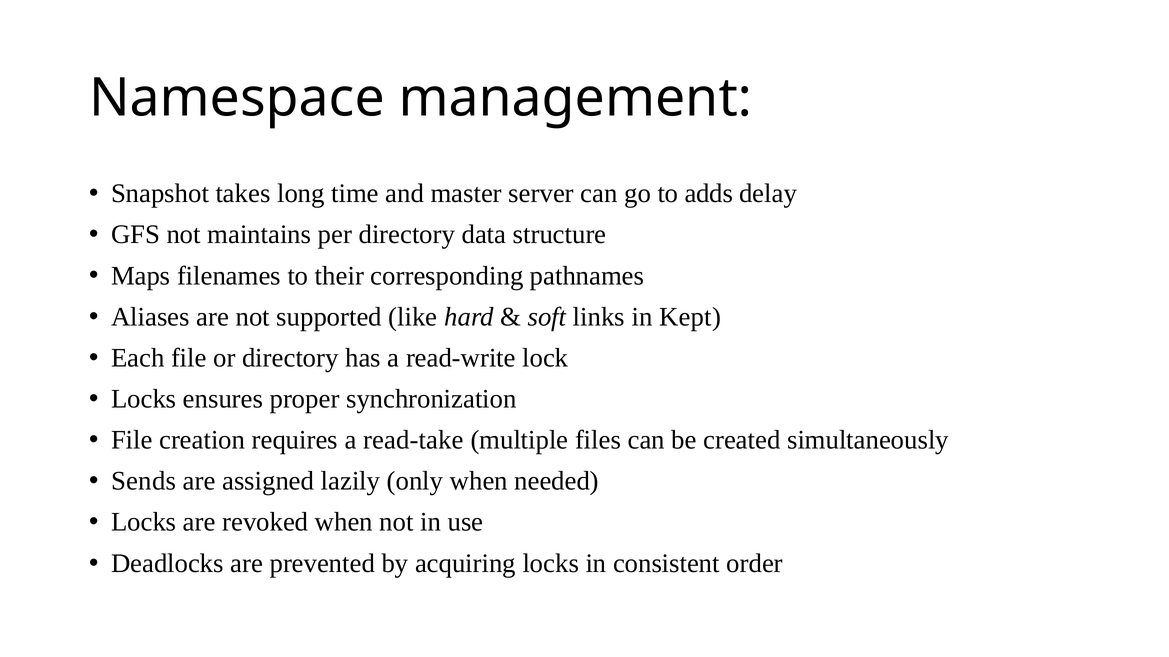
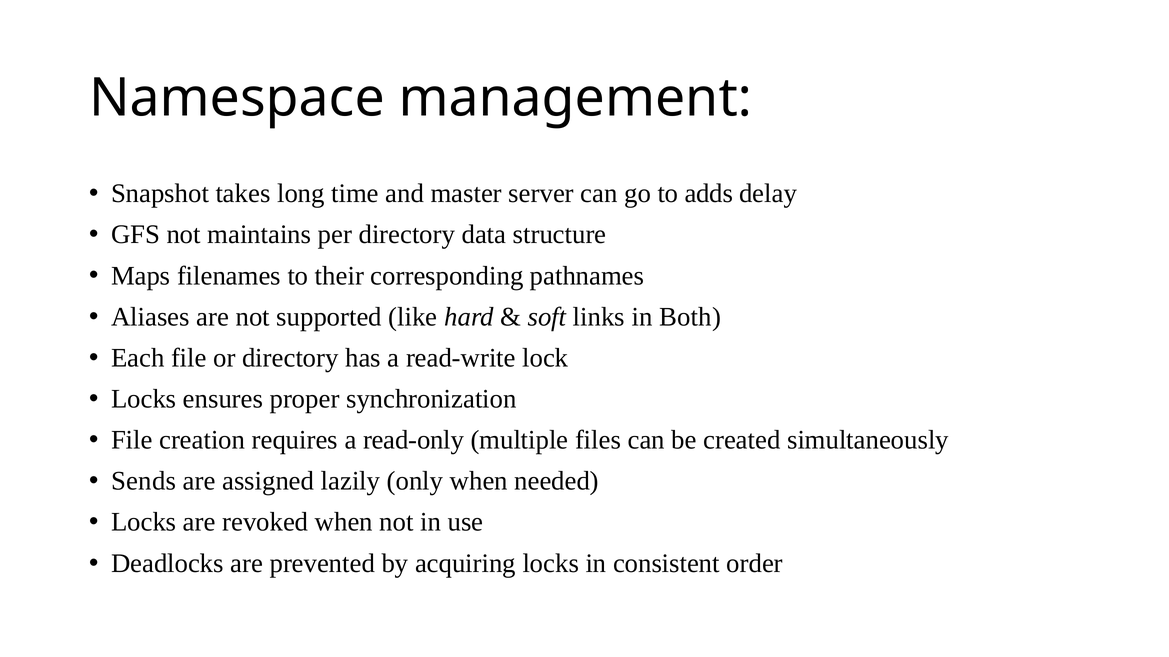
Kept: Kept -> Both
read-take: read-take -> read-only
